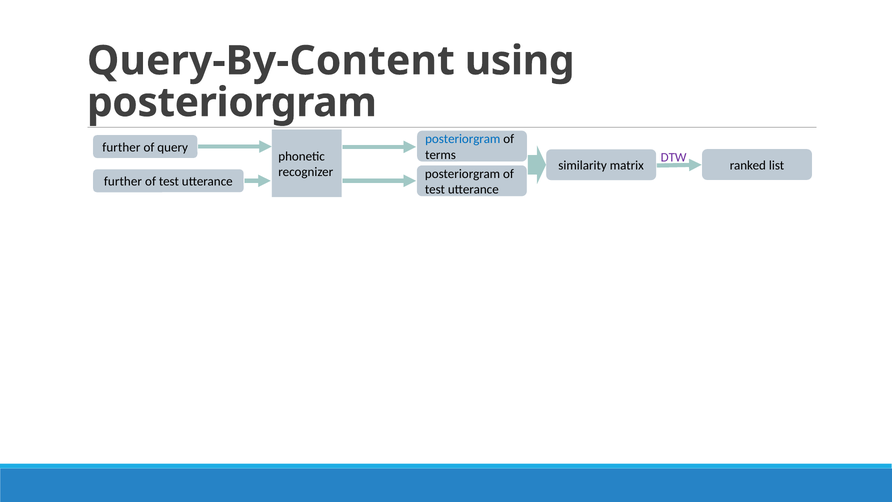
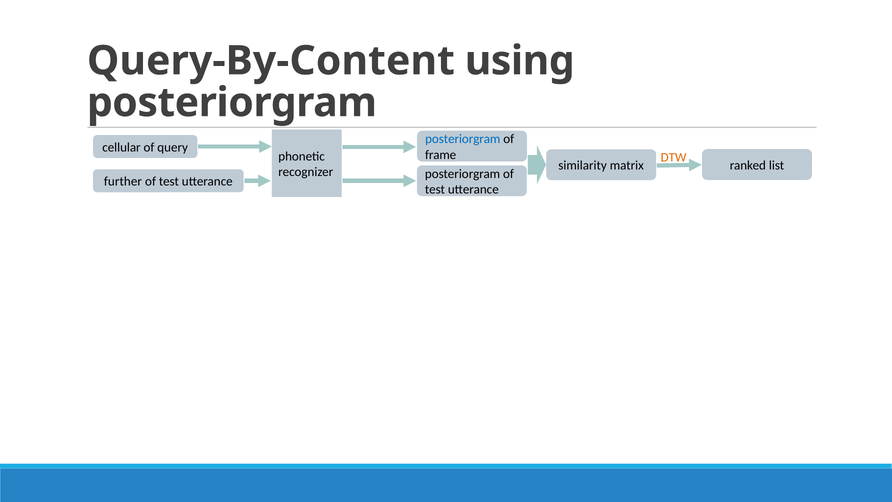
further at (121, 147): further -> cellular
terms: terms -> frame
DTW colour: purple -> orange
